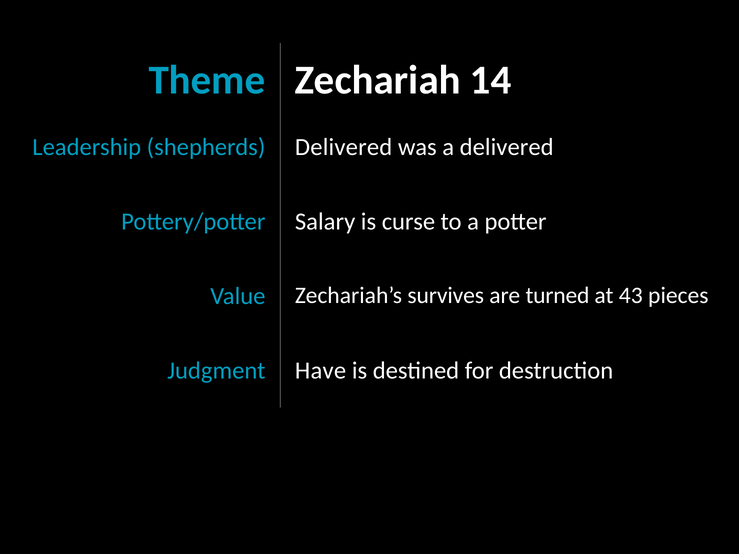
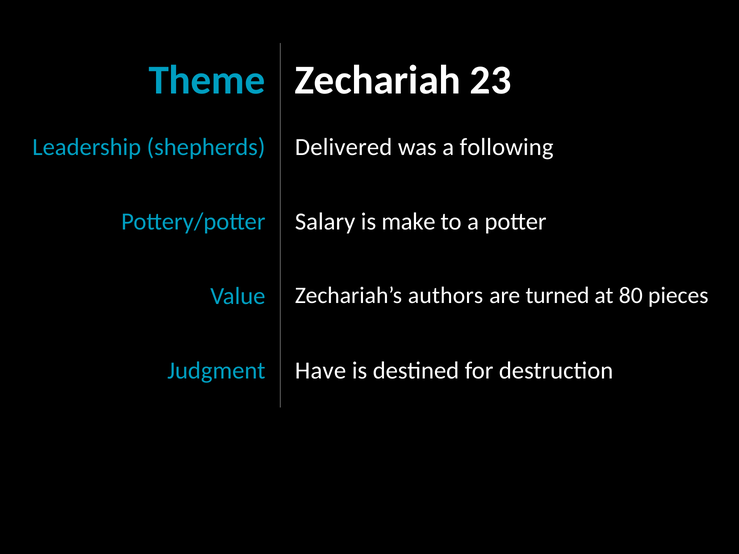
14: 14 -> 23
a delivered: delivered -> following
curse: curse -> make
survives: survives -> authors
43: 43 -> 80
